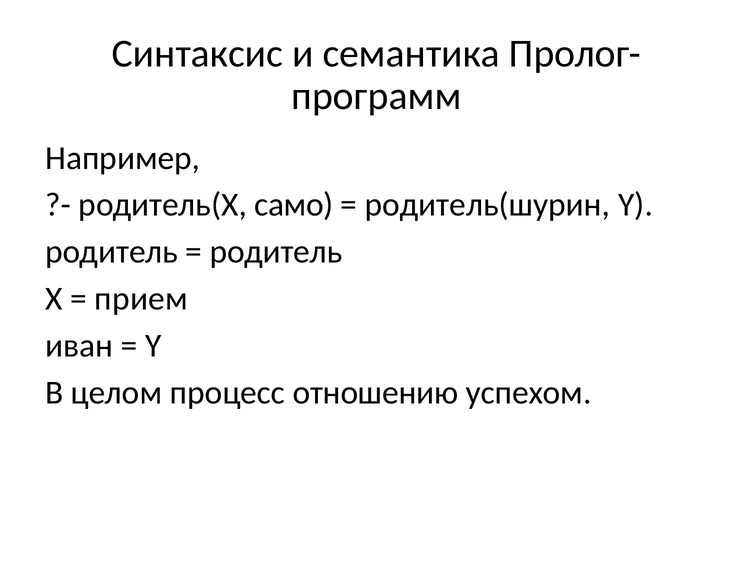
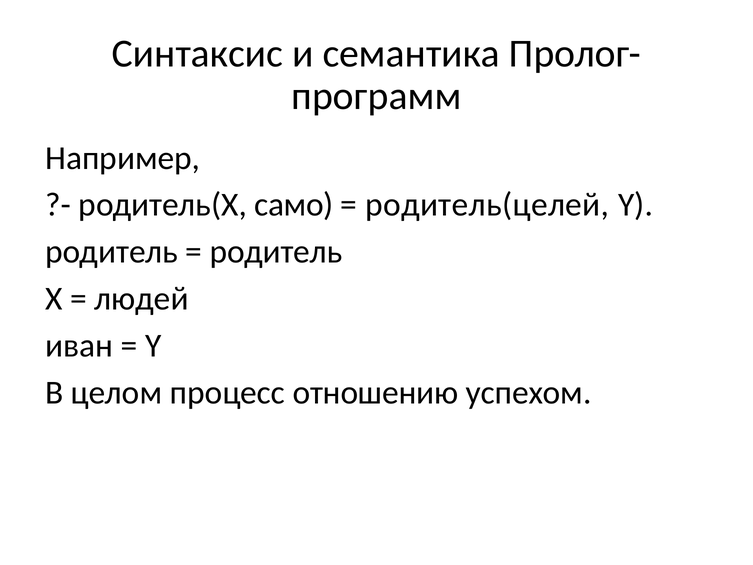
родитель(шурин: родитель(шурин -> родитель(целей
прием: прием -> людей
